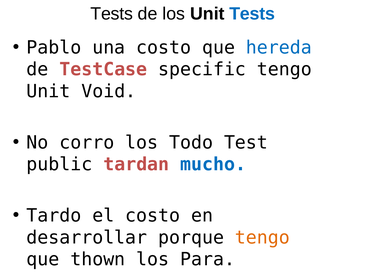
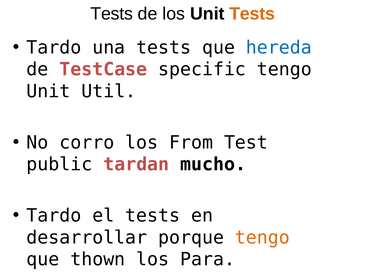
Tests at (252, 14) colour: blue -> orange
Pablo at (54, 48): Pablo -> Tardo
una costo: costo -> tests
Void: Void -> Util
Todo: Todo -> From
mucho colour: blue -> black
el costo: costo -> tests
